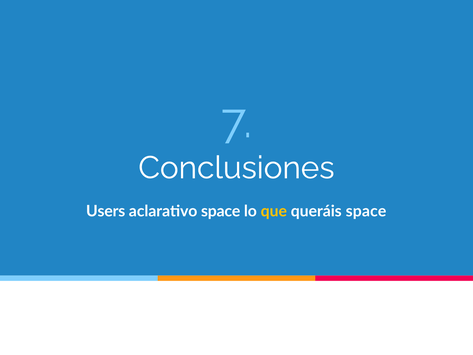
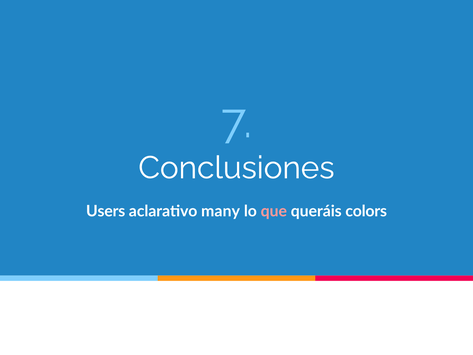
aclarativo space: space -> many
que colour: yellow -> pink
queráis space: space -> colors
